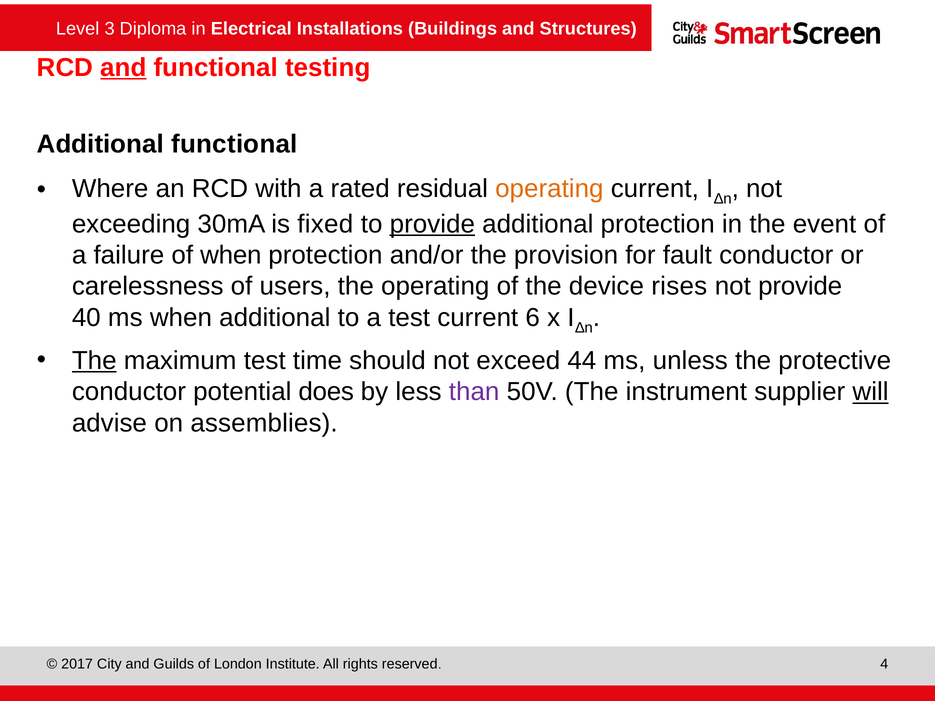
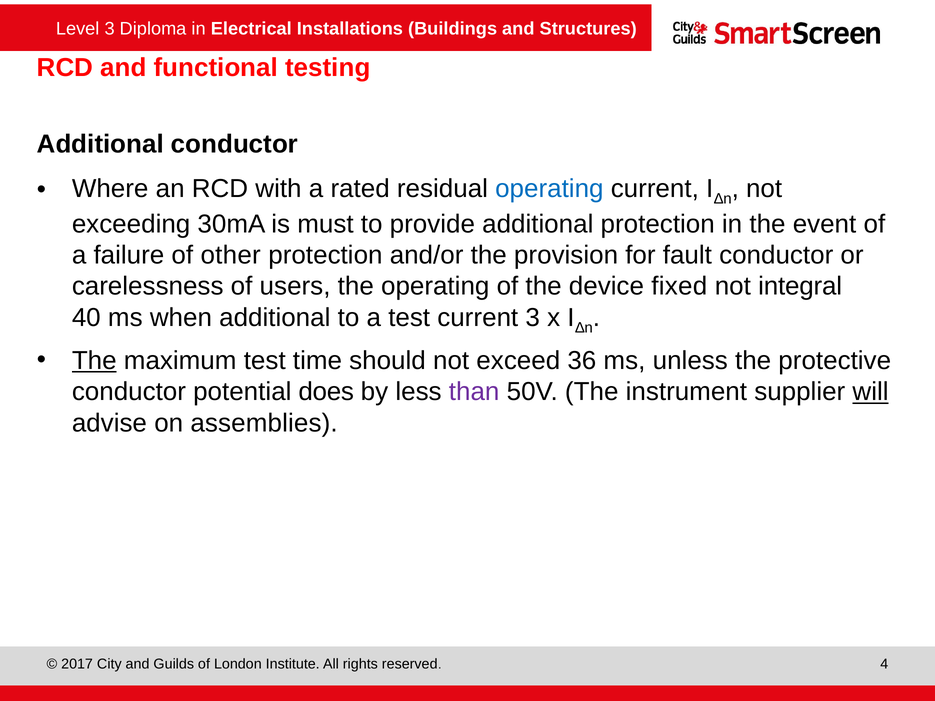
and at (123, 68) underline: present -> none
Additional functional: functional -> conductor
operating at (549, 189) colour: orange -> blue
fixed: fixed -> must
provide at (432, 224) underline: present -> none
of when: when -> other
rises: rises -> fixed
not provide: provide -> integral
current 6: 6 -> 3
44: 44 -> 36
